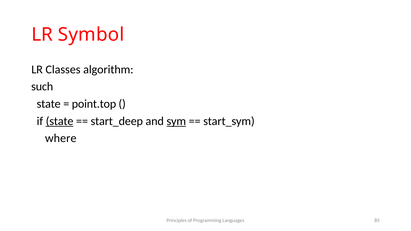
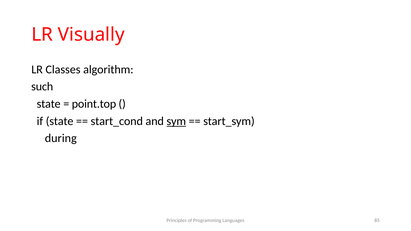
Symbol: Symbol -> Visually
state at (60, 121) underline: present -> none
start_deep: start_deep -> start_cond
where: where -> during
